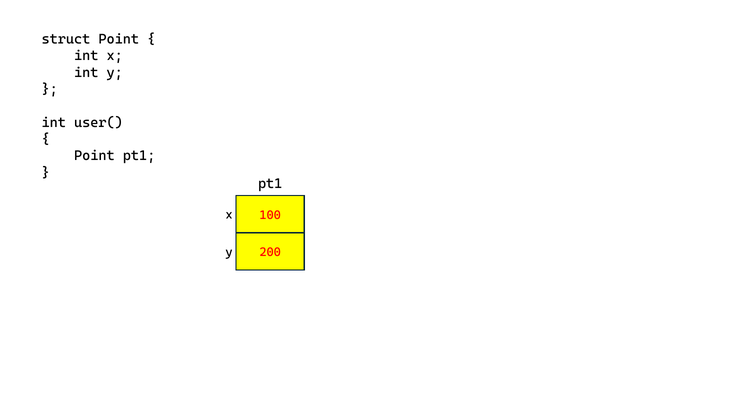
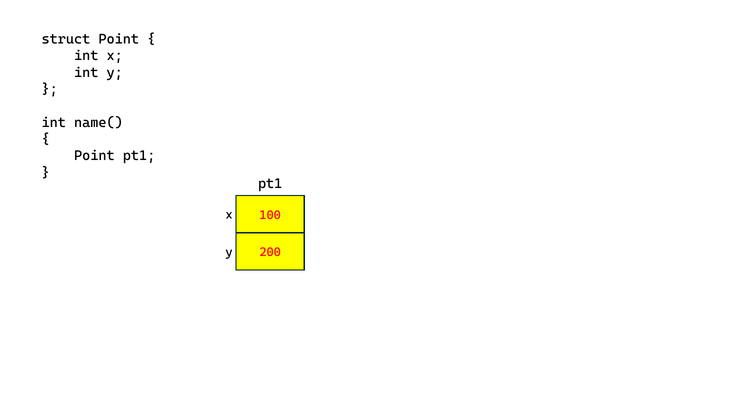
user(: user( -> name(
